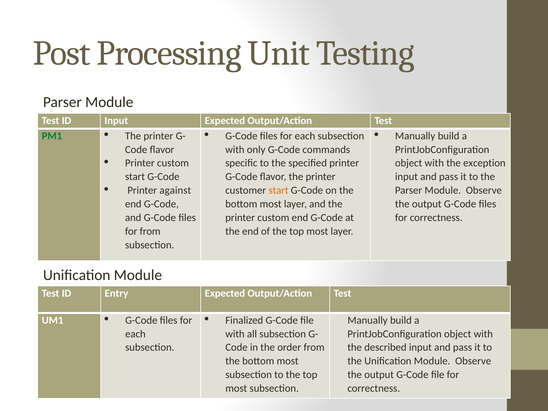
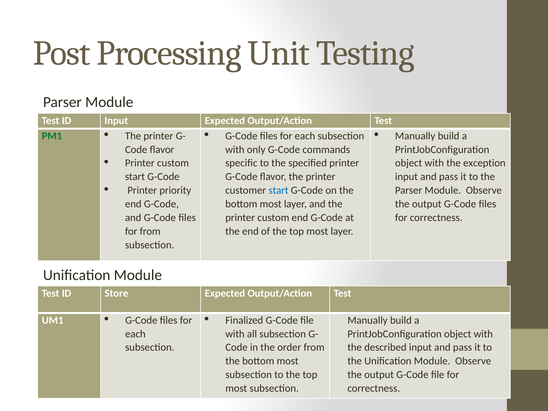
against: against -> priority
start at (279, 190) colour: orange -> blue
Entry: Entry -> Store
